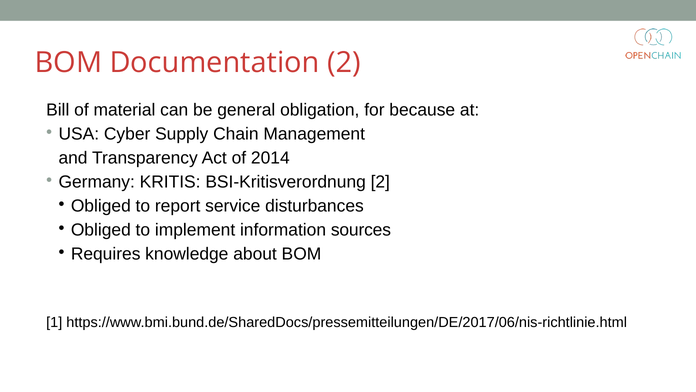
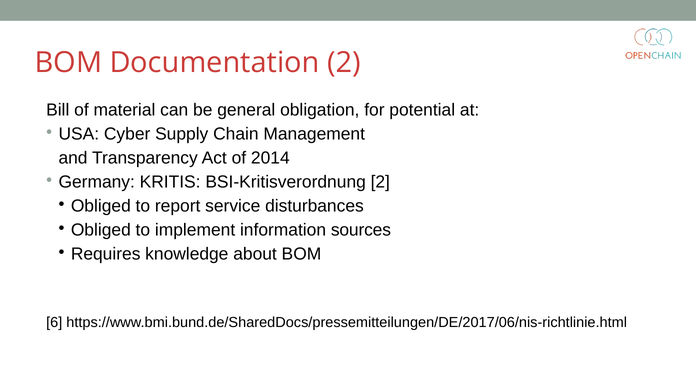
because: because -> potential
1: 1 -> 6
